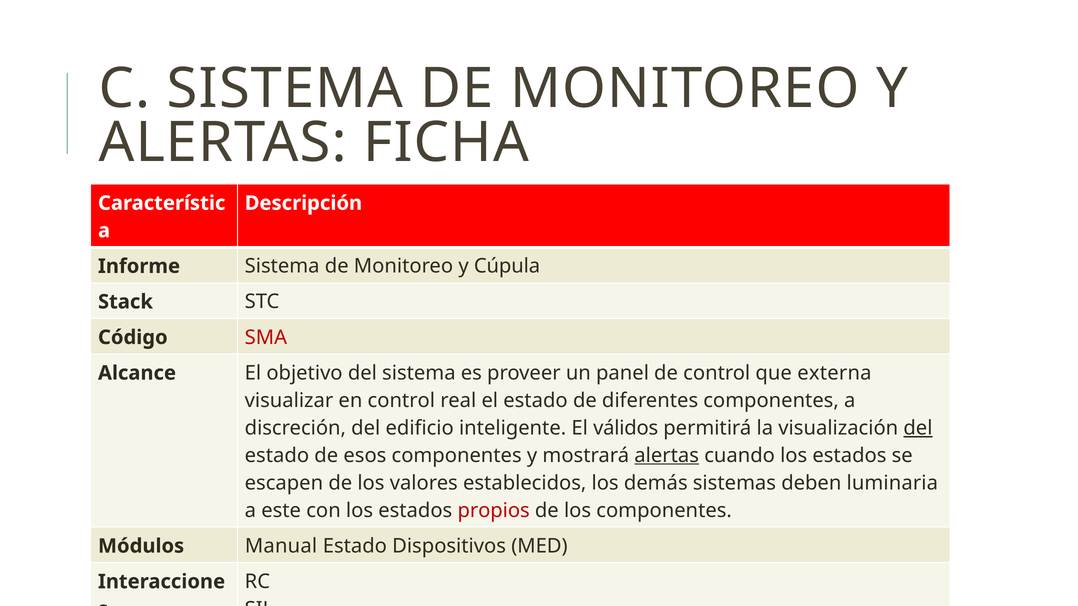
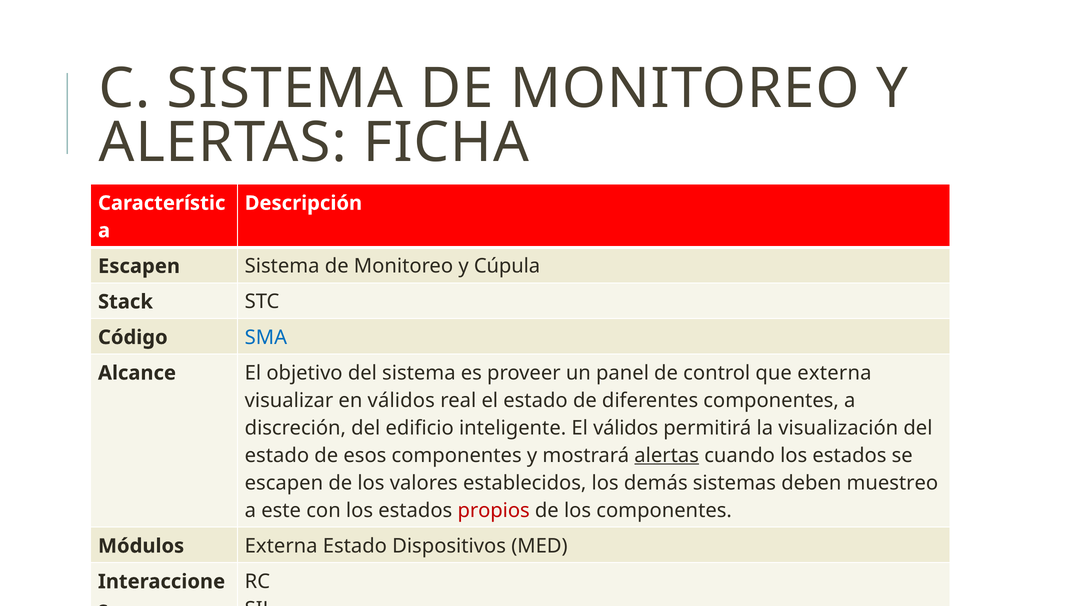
Informe at (139, 266): Informe -> Escapen
SMA colour: red -> blue
en control: control -> válidos
del at (918, 428) underline: present -> none
luminaria: luminaria -> muestreo
Módulos Manual: Manual -> Externa
